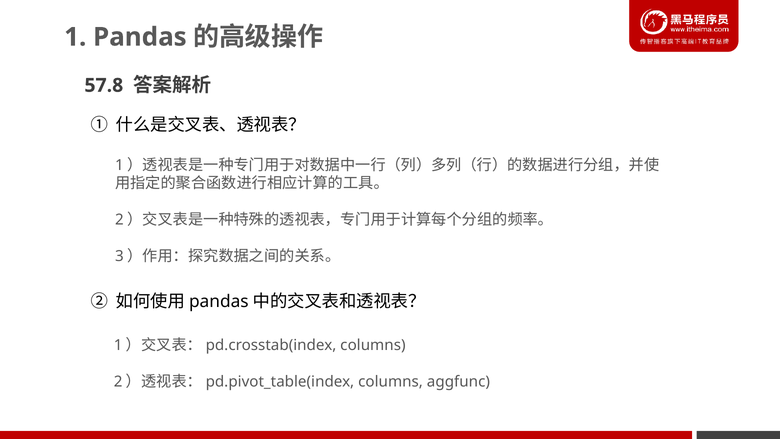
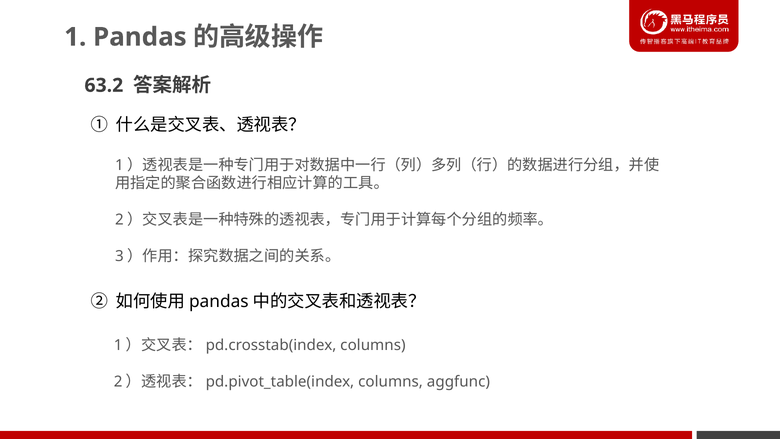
57.8: 57.8 -> 63.2
